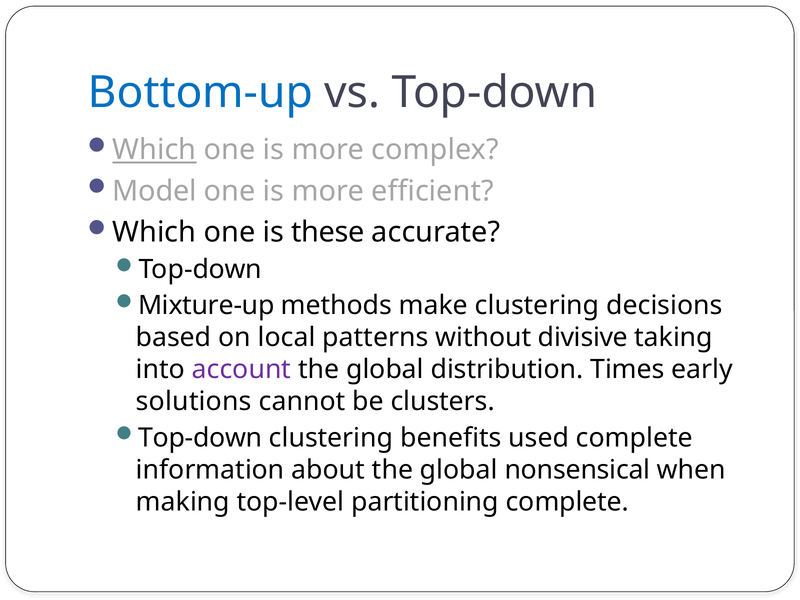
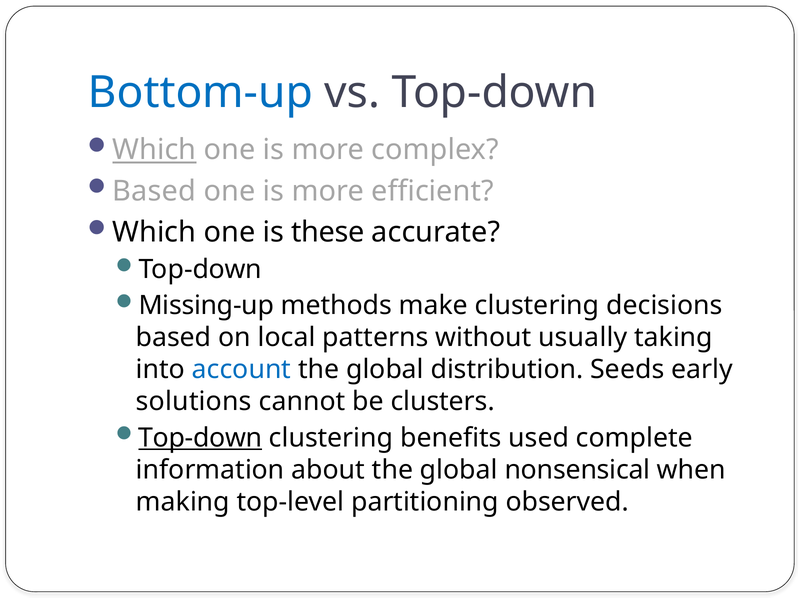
Model at (154, 191): Model -> Based
Mixture-up: Mixture-up -> Missing-up
divisive: divisive -> usually
account colour: purple -> blue
Times: Times -> Seeds
Top-down at (200, 438) underline: none -> present
partitioning complete: complete -> observed
